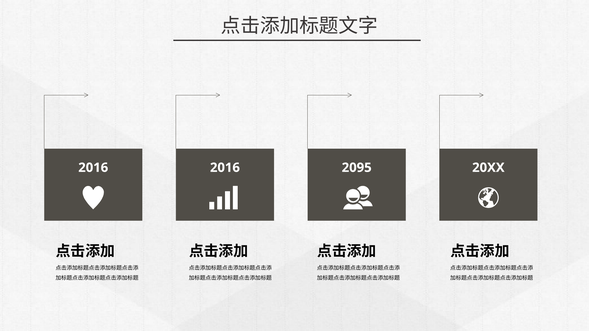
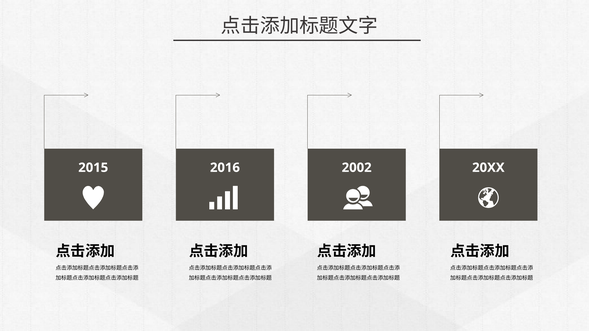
2016 at (93, 168): 2016 -> 2015
2095: 2095 -> 2002
